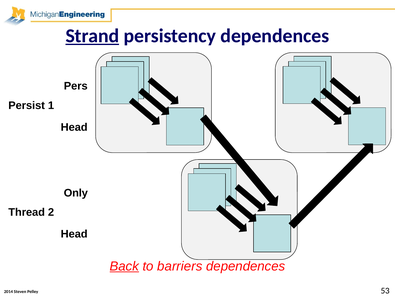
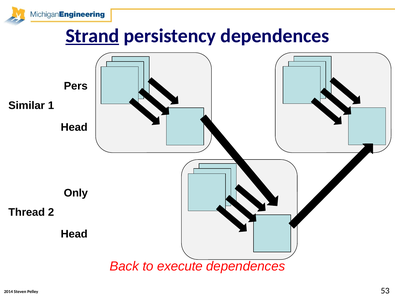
Persist: Persist -> Similar
Back underline: present -> none
barriers: barriers -> execute
